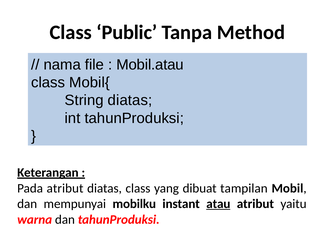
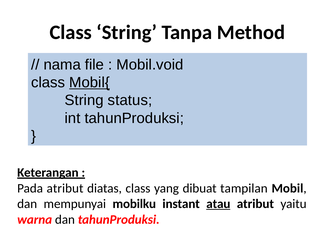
Class Public: Public -> String
Mobil.atau: Mobil.atau -> Mobil.void
Mobil{ underline: none -> present
String diatas: diatas -> status
